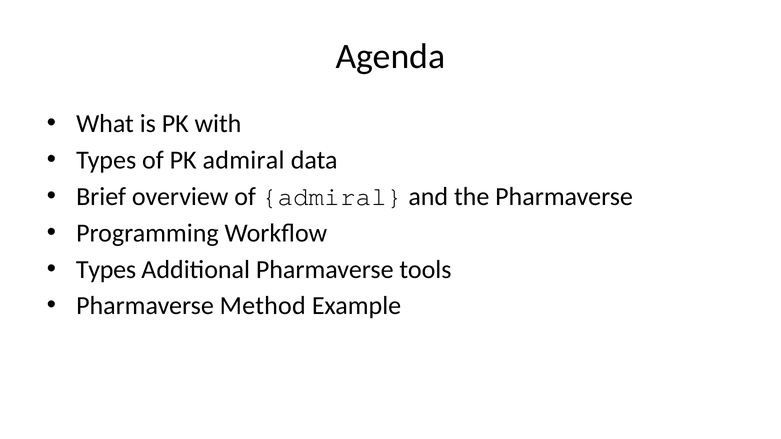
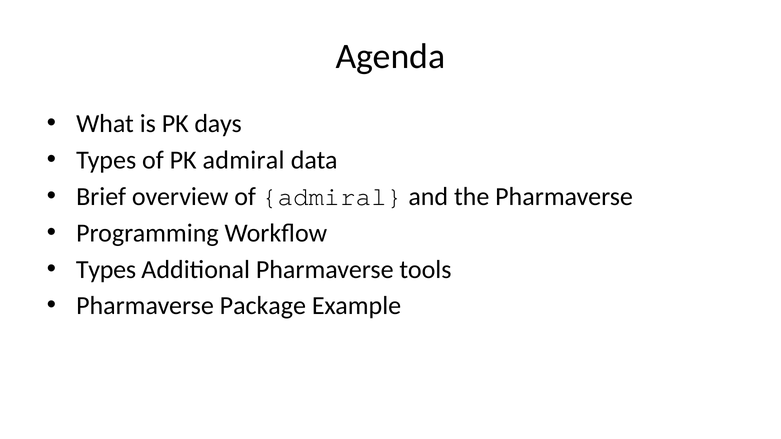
with: with -> days
Method: Method -> Package
